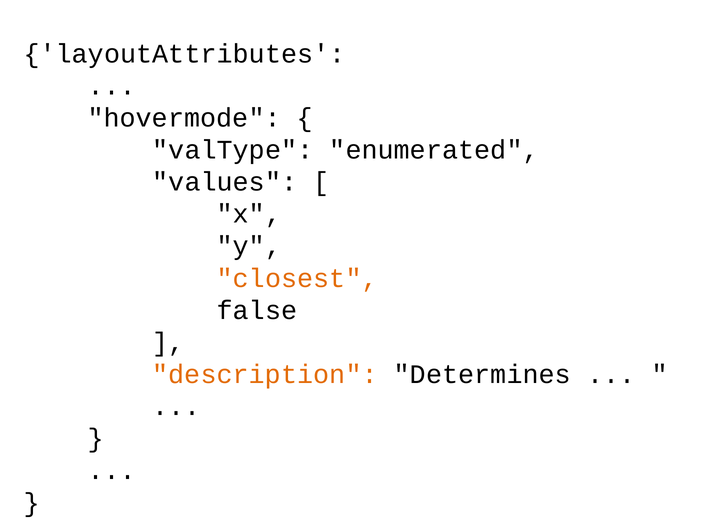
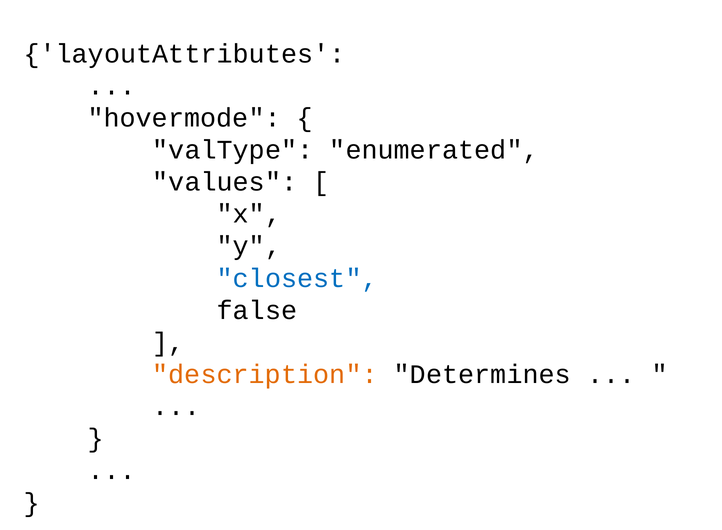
closest colour: orange -> blue
